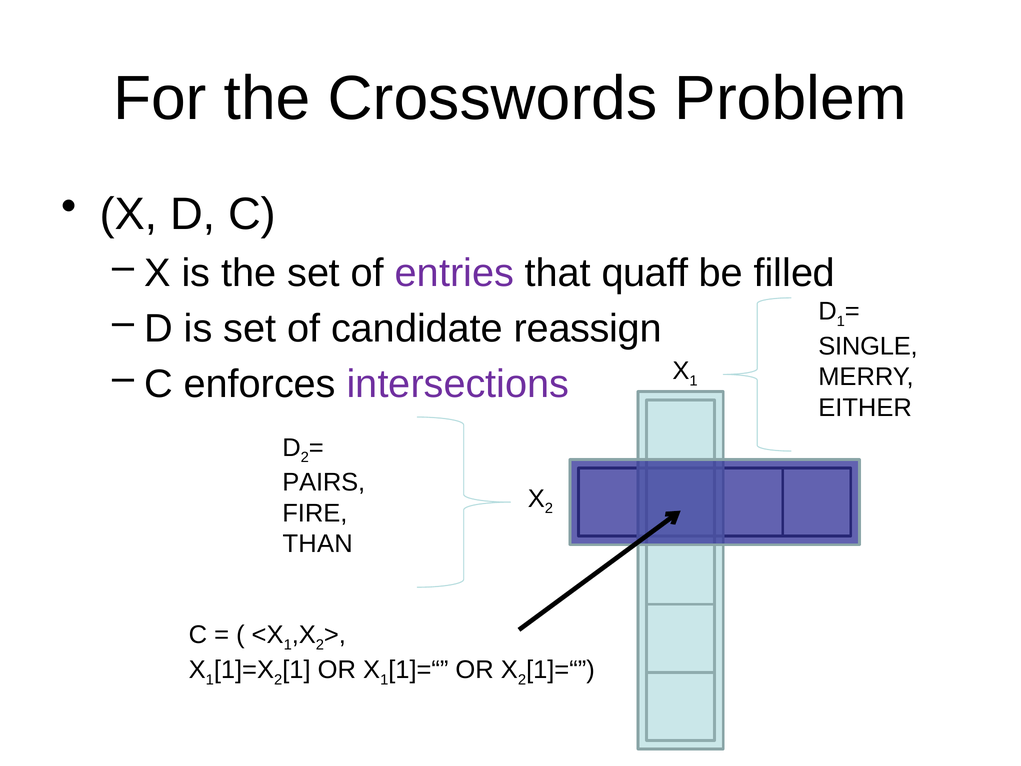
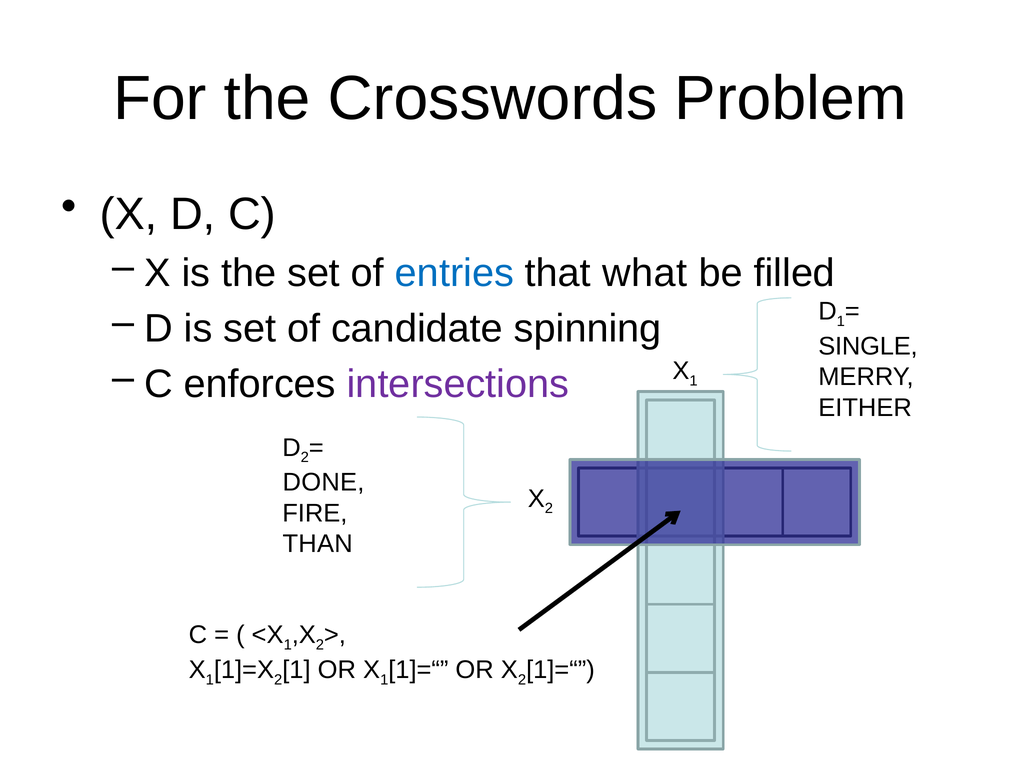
entries colour: purple -> blue
quaff: quaff -> what
reassign: reassign -> spinning
PAIRS: PAIRS -> DONE
